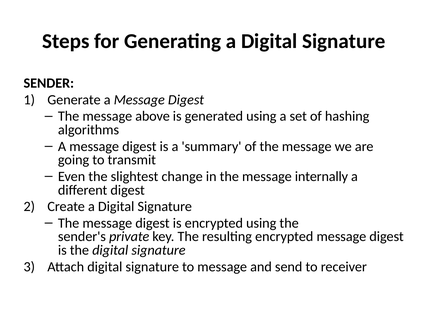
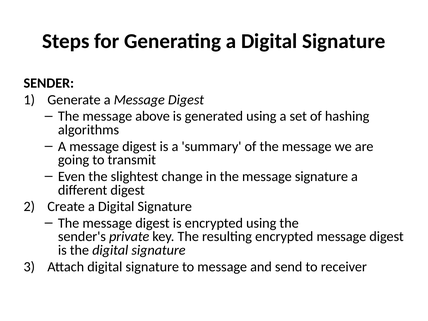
message internally: internally -> signature
